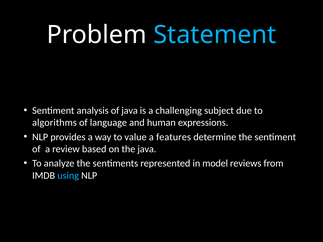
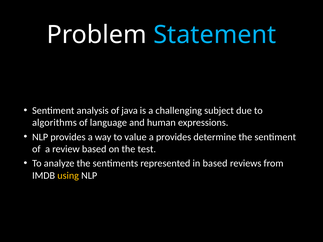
a features: features -> provides
the java: java -> test
in model: model -> based
using colour: light blue -> yellow
